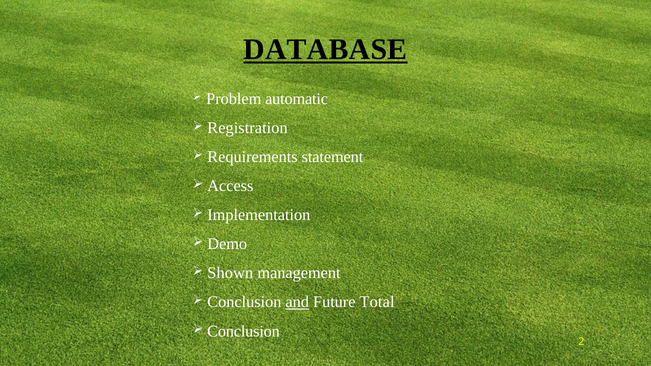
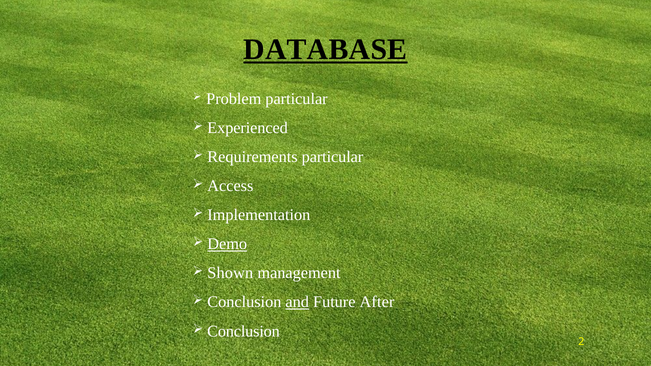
Problem automatic: automatic -> particular
Registration: Registration -> Experienced
Requirements statement: statement -> particular
Demo underline: none -> present
Total: Total -> After
